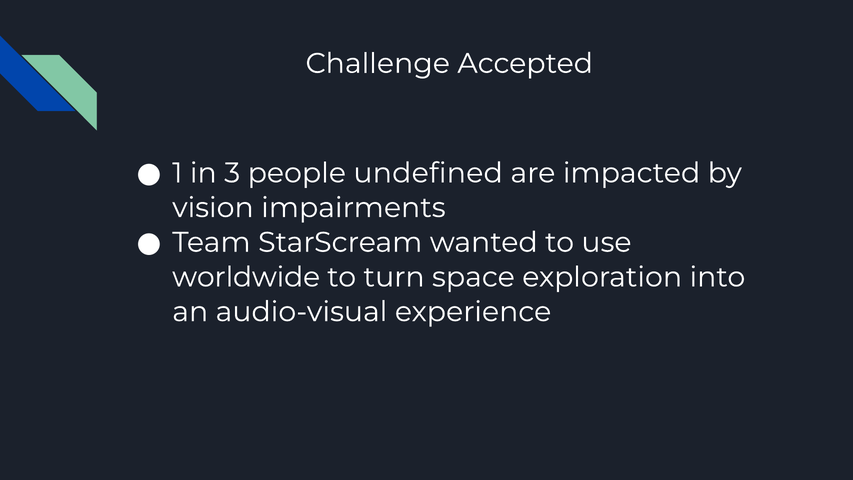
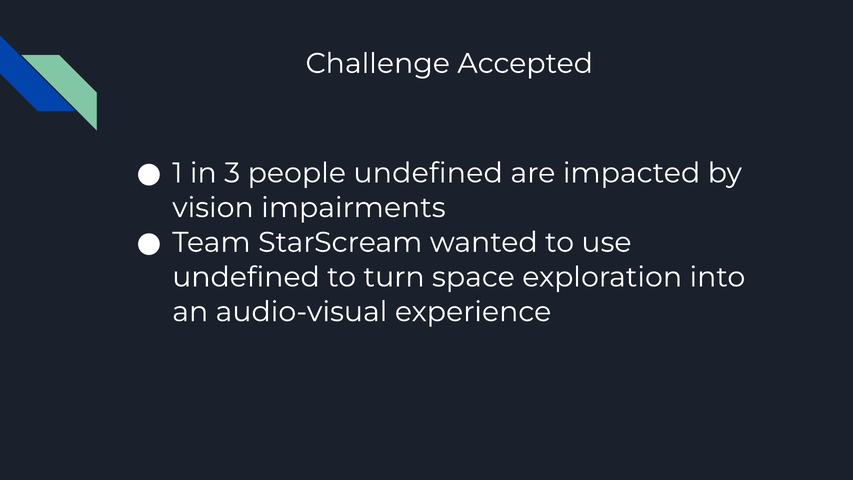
worldwide at (246, 277): worldwide -> undefined
